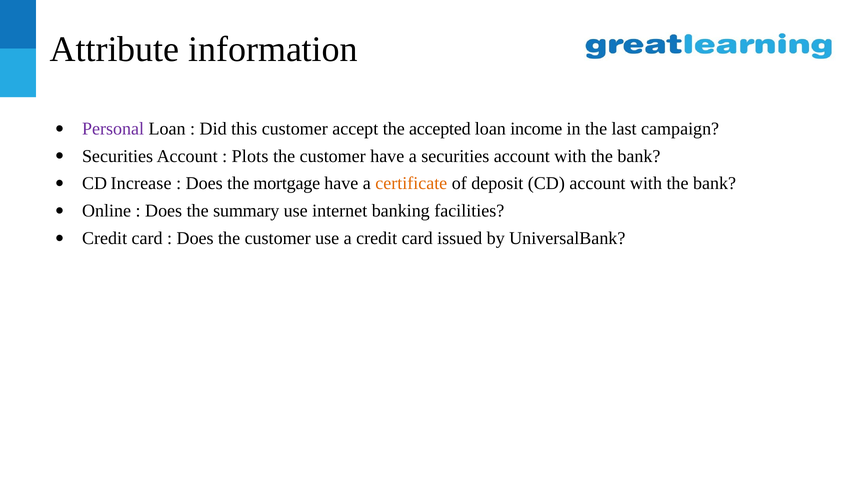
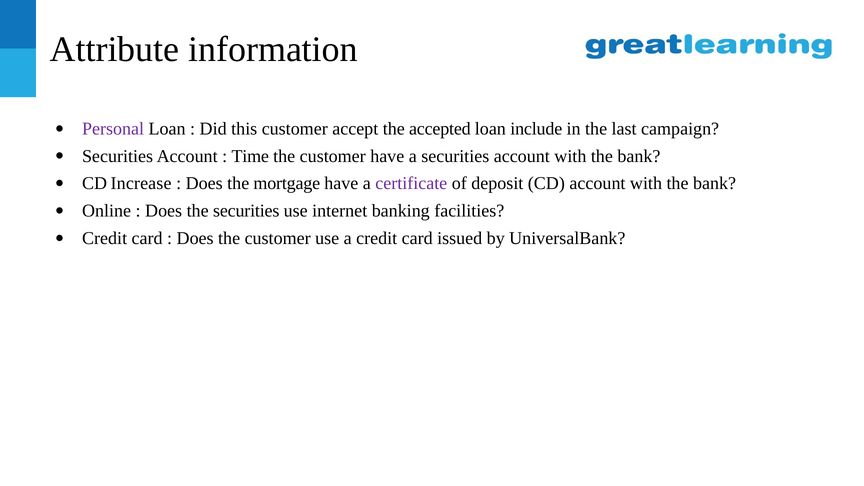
income: income -> include
Plots: Plots -> Time
certificate colour: orange -> purple
the summary: summary -> securities
